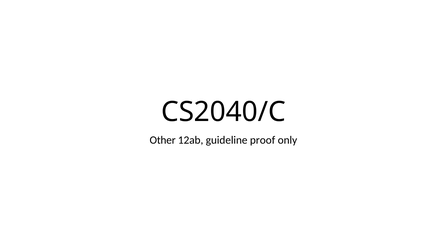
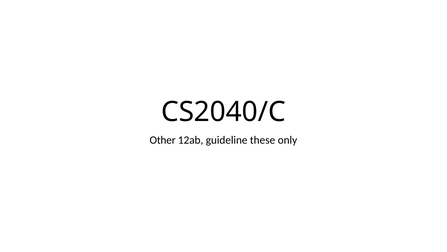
proof: proof -> these
